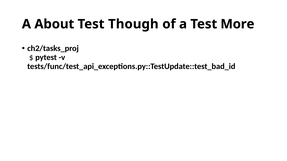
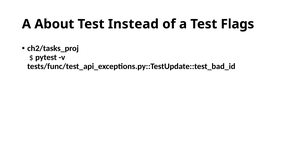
Though: Though -> Instead
More: More -> Flags
